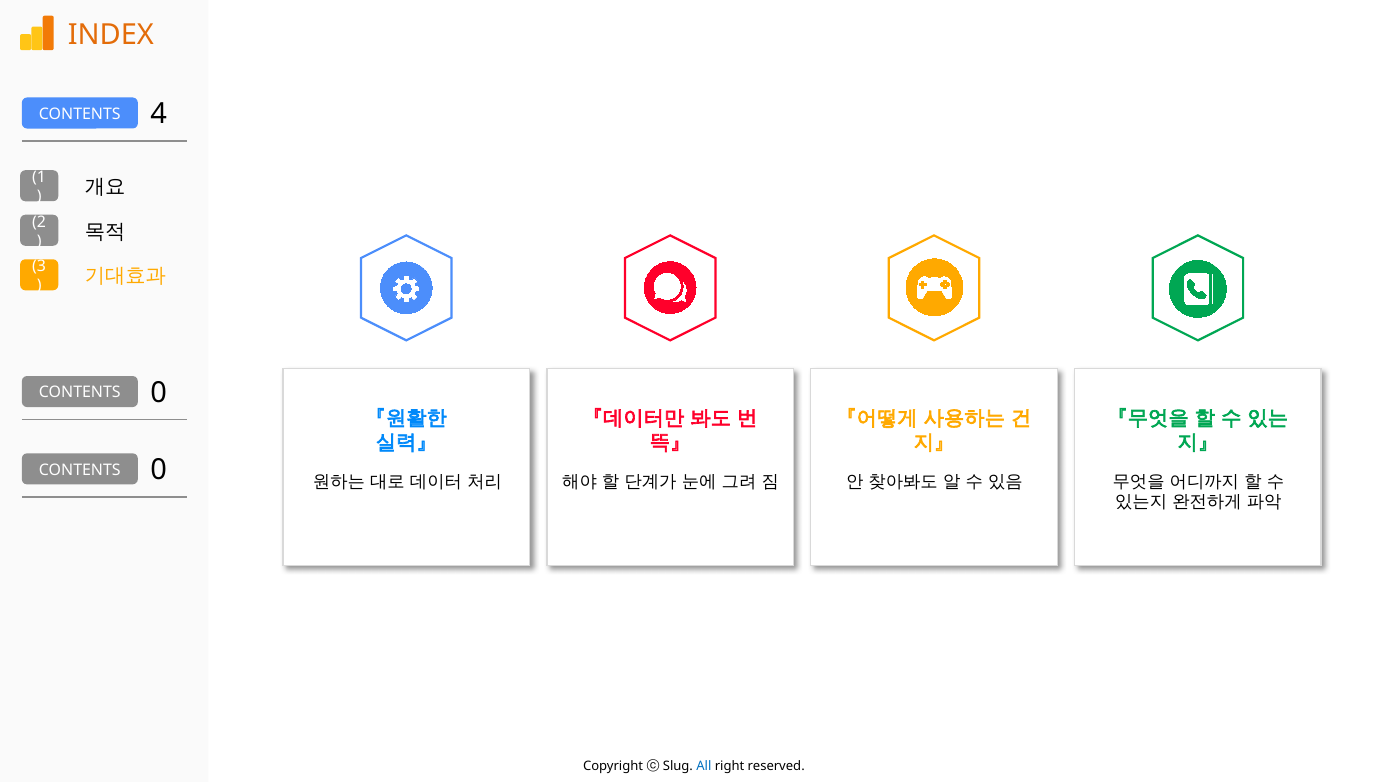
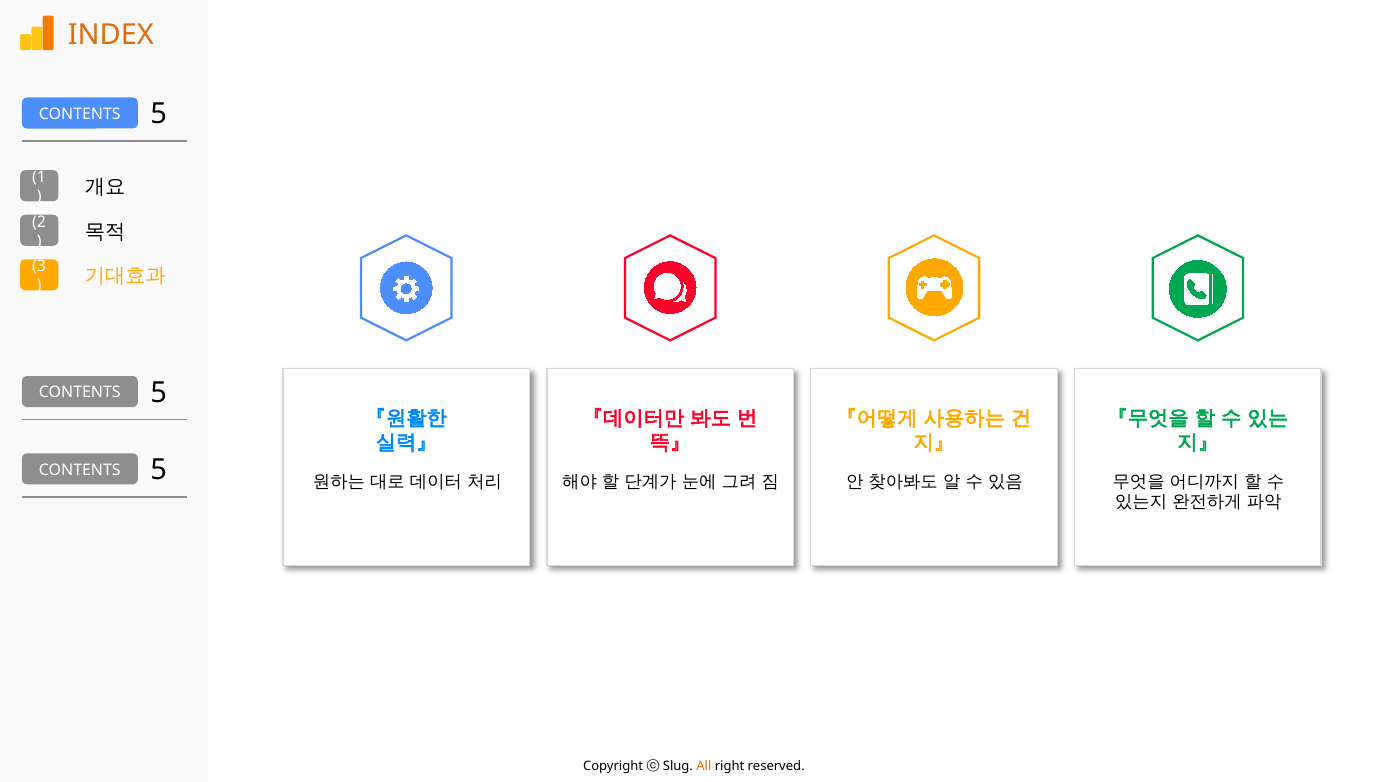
4 at (159, 114): 4 -> 5
0 at (159, 393): 0 -> 5
0 at (159, 470): 0 -> 5
All colour: blue -> orange
